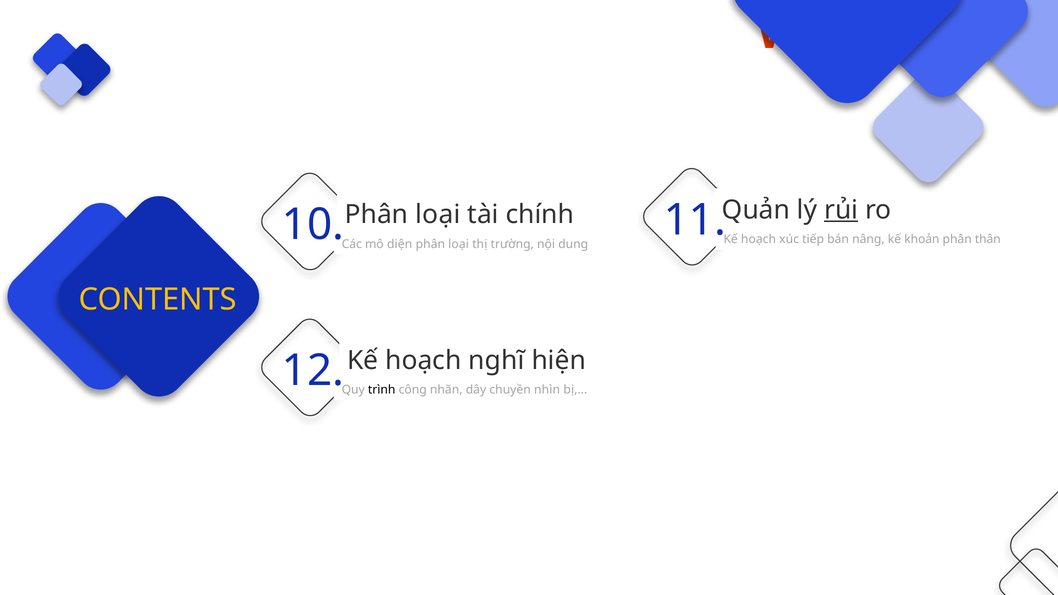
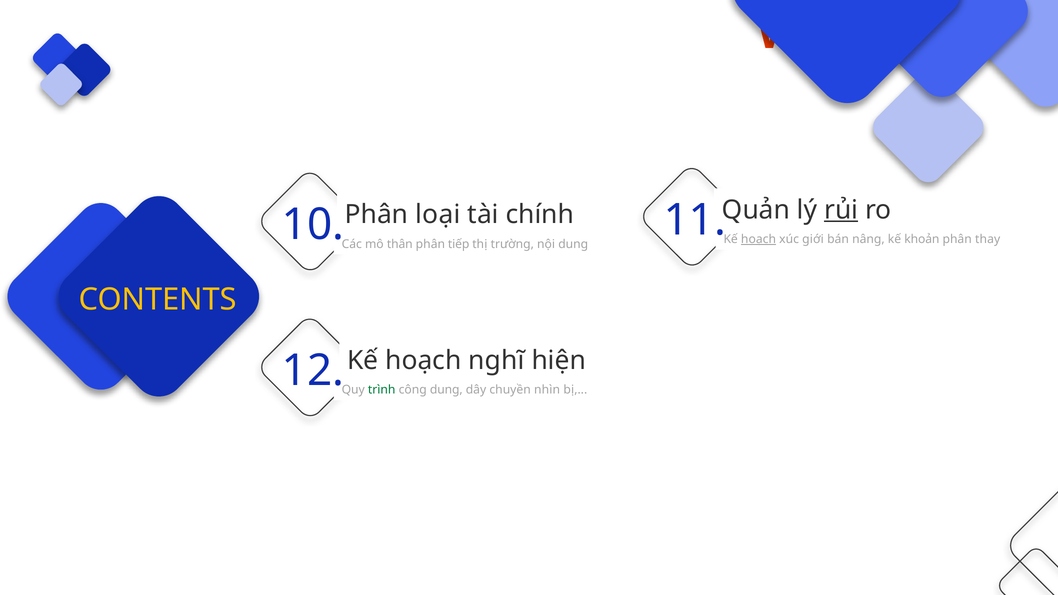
hoạch at (759, 239) underline: none -> present
tiếp: tiếp -> giới
thân: thân -> thay
diện: diện -> thân
loại at (459, 244): loại -> tiếp
trình colour: black -> green
công nhãn: nhãn -> dung
